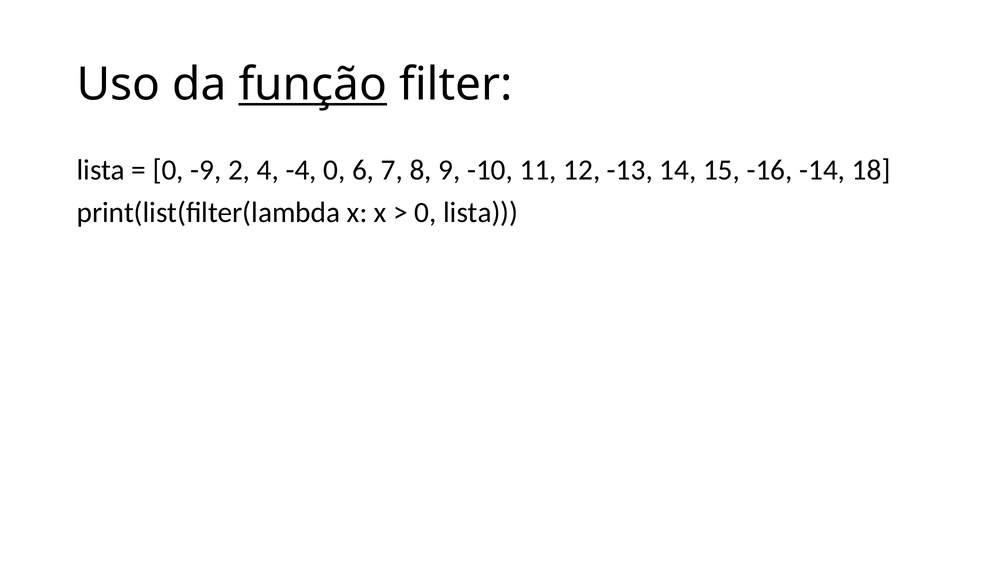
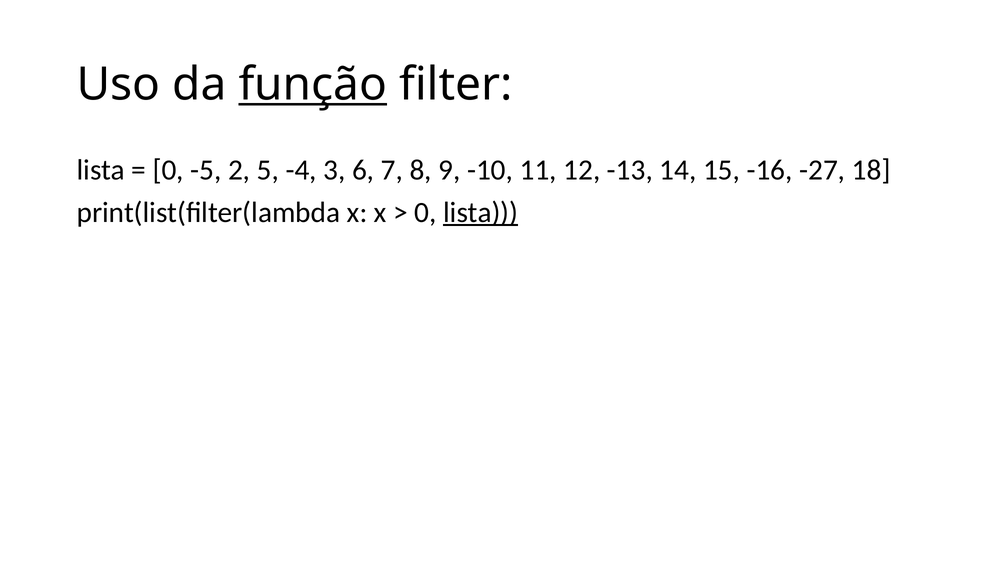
-9: -9 -> -5
4: 4 -> 5
-4 0: 0 -> 3
-14: -14 -> -27
lista at (481, 212) underline: none -> present
